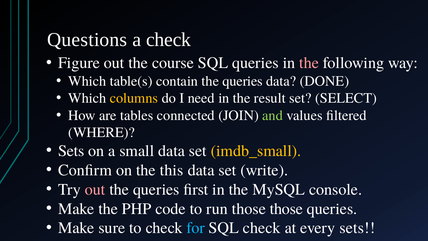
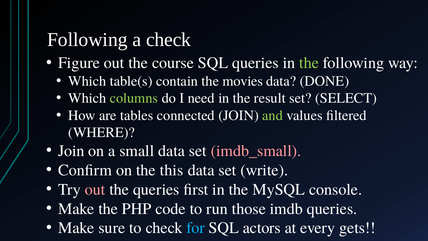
Questions at (87, 40): Questions -> Following
the at (309, 63) colour: pink -> light green
contain the queries: queries -> movies
columns colour: yellow -> light green
Sets at (71, 151): Sets -> Join
imdb_small colour: yellow -> pink
those those: those -> imdb
SQL check: check -> actors
every sets: sets -> gets
